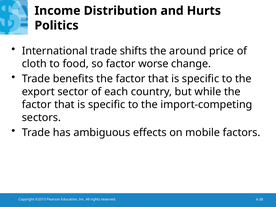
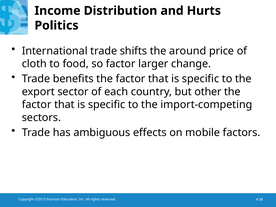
worse: worse -> larger
while: while -> other
